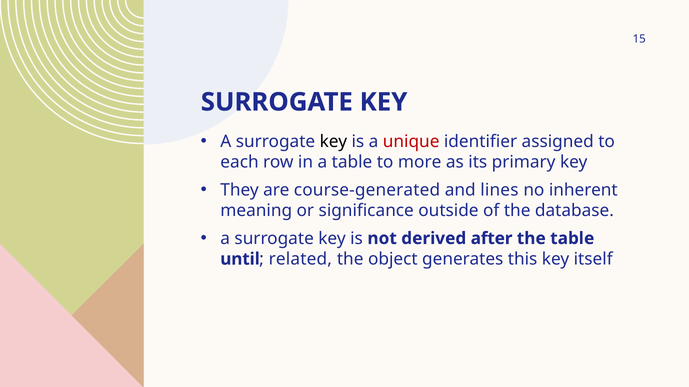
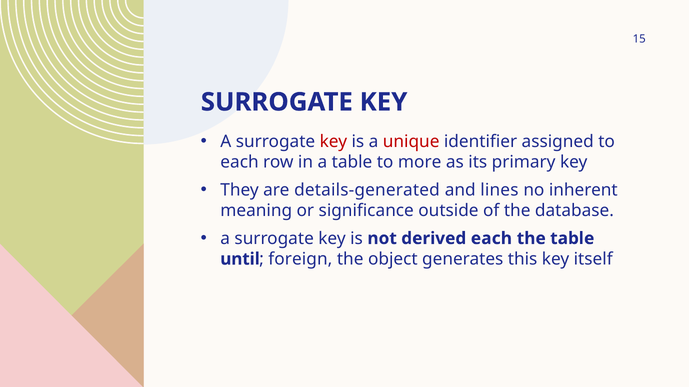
key at (333, 142) colour: black -> red
course-generated: course-generated -> details-generated
derived after: after -> each
related: related -> foreign
